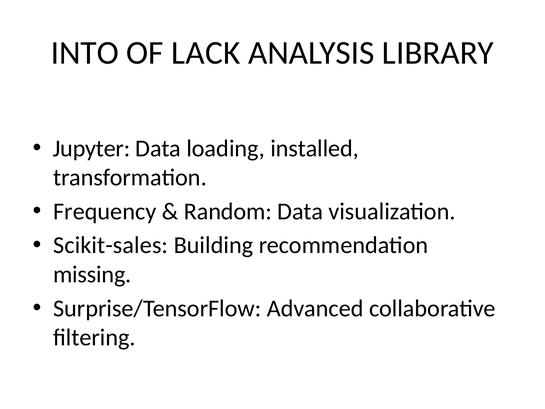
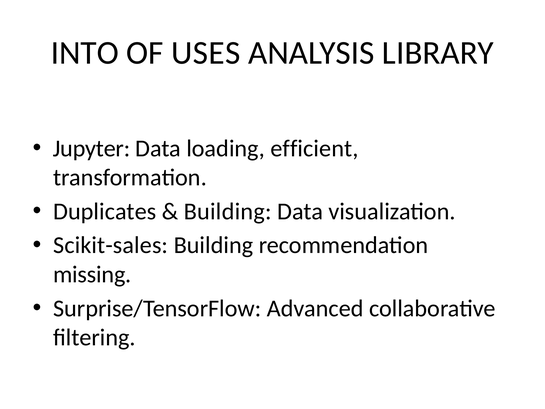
LACK: LACK -> USES
installed: installed -> efficient
Frequency: Frequency -> Duplicates
Random at (228, 211): Random -> Building
